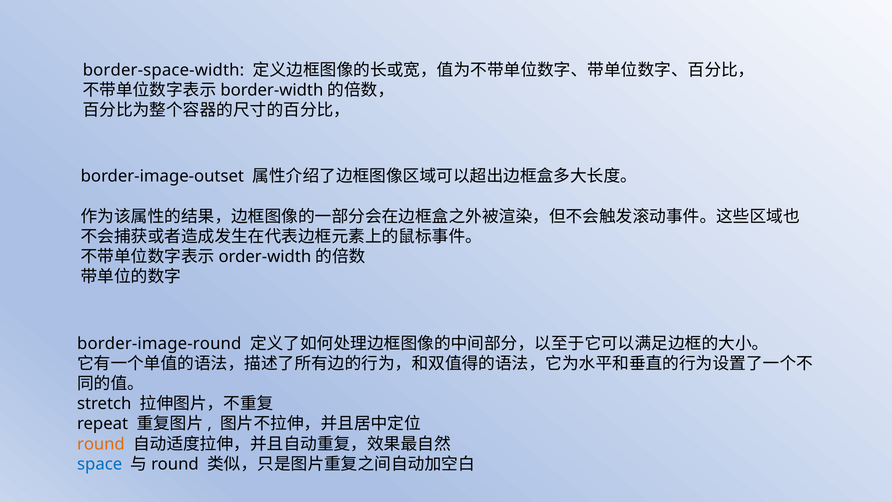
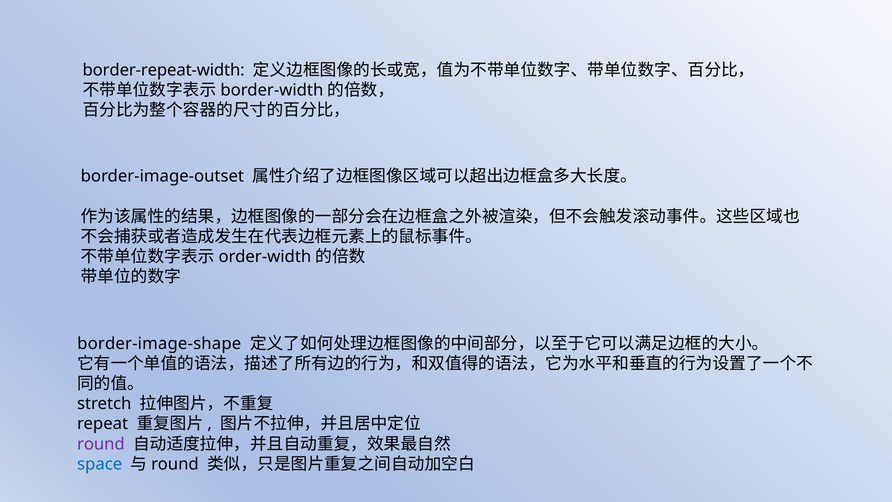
border-space-width: border-space-width -> border-repeat-width
border-image-round: border-image-round -> border-image-shape
round colour: orange -> purple
